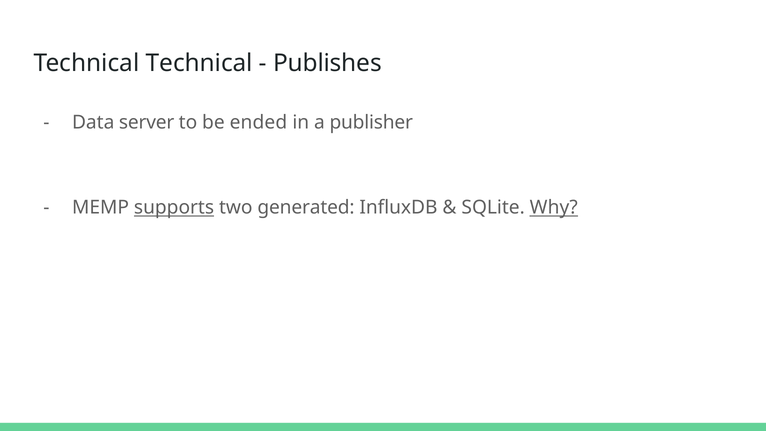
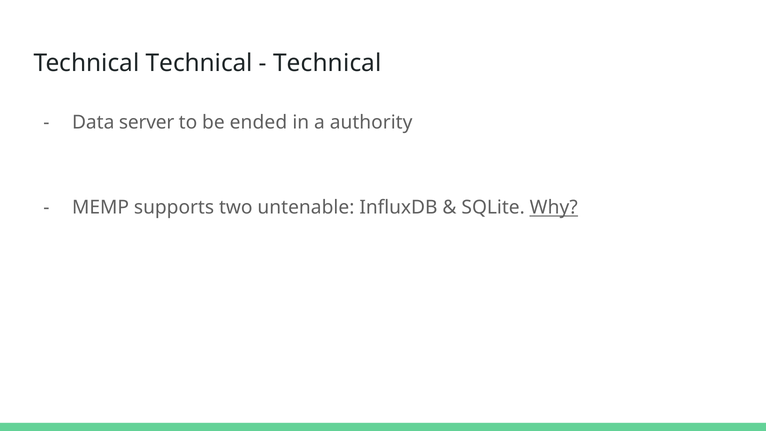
Publishes at (328, 63): Publishes -> Technical
publisher: publisher -> authority
supports underline: present -> none
generated: generated -> untenable
